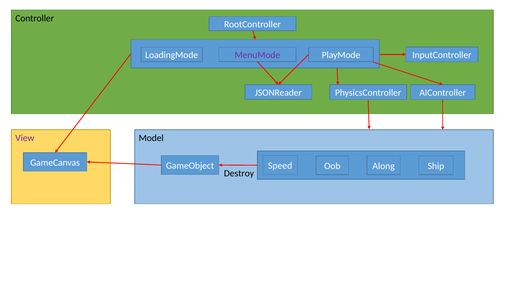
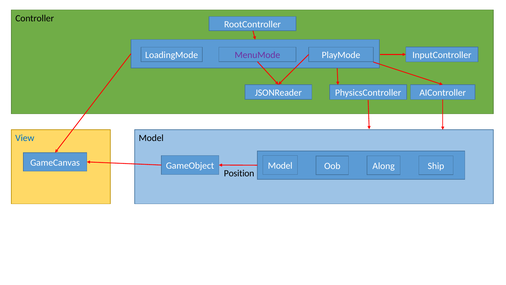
View colour: purple -> blue
GameCanvas Speed: Speed -> Model
Destroy: Destroy -> Position
